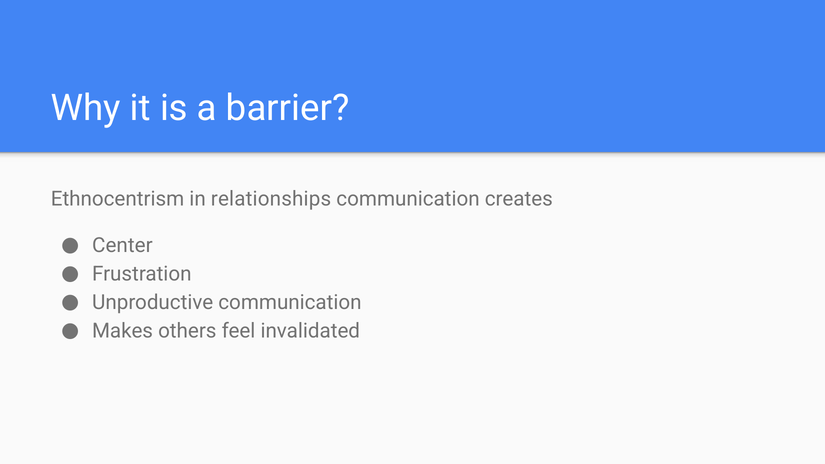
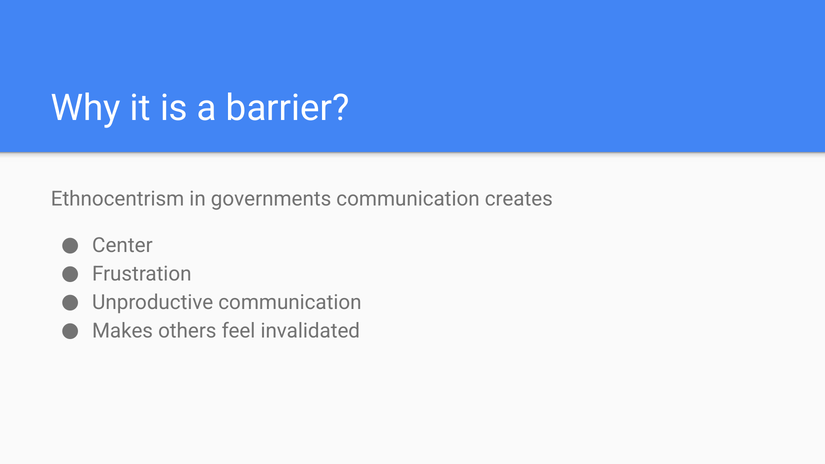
relationships: relationships -> governments
